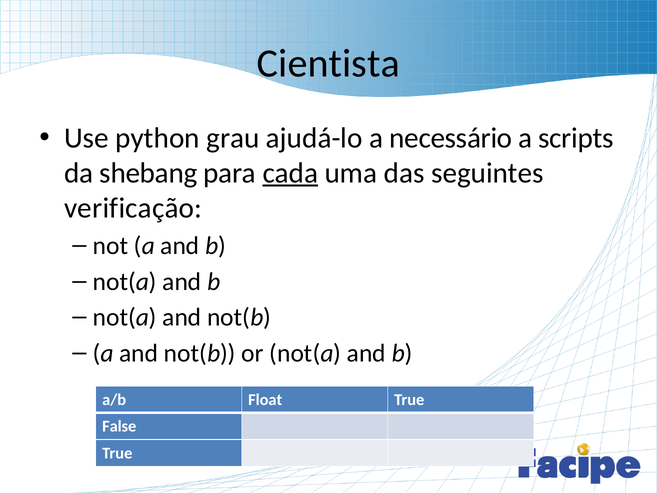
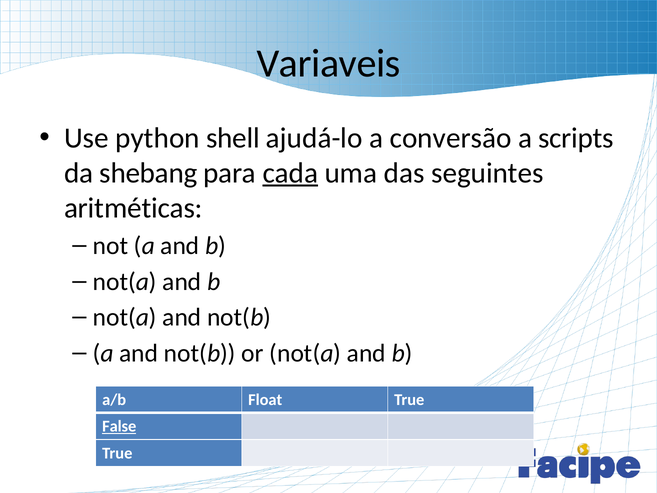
Cientista: Cientista -> Variaveis
grau: grau -> shell
necessário: necessário -> conversão
verificação: verificação -> aritméticas
False underline: none -> present
